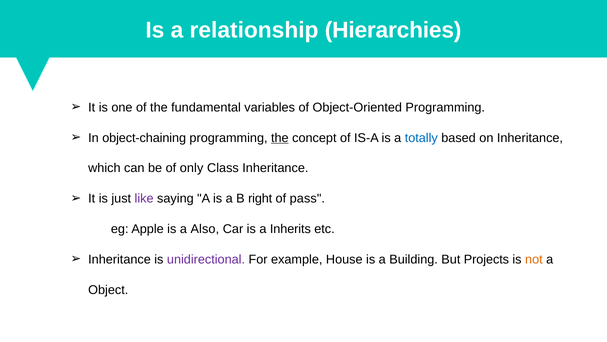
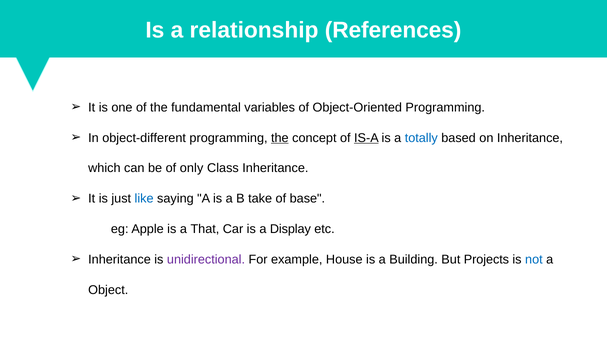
Hierarchies: Hierarchies -> References
object-chaining: object-chaining -> object-different
IS-A underline: none -> present
like colour: purple -> blue
right: right -> take
pass: pass -> base
Also: Also -> That
Inherits: Inherits -> Display
not colour: orange -> blue
